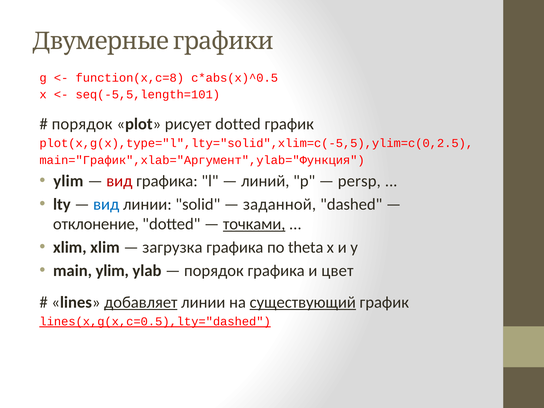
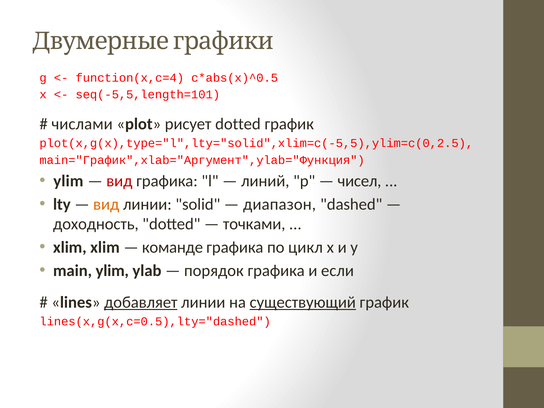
function(x,c=8: function(x,c=8 -> function(x,c=4
порядок at (82, 124): порядок -> числами
persp: persp -> чисел
вид at (106, 204) colour: blue -> orange
заданной: заданной -> диапазон
отклонение: отклонение -> доходность
точками underline: present -> none
загрузка: загрузка -> команде
theta: theta -> цикл
цвет: цвет -> если
lines(x,g(x,c=0.5),lty="dashed underline: present -> none
